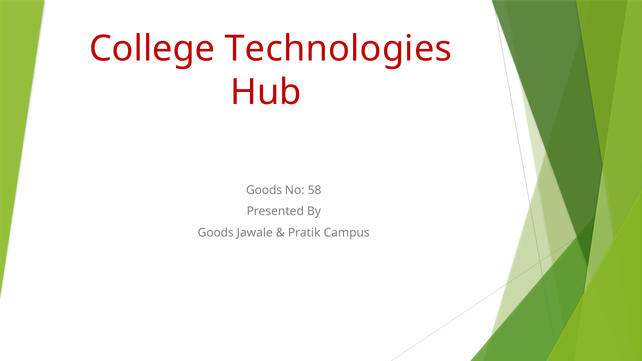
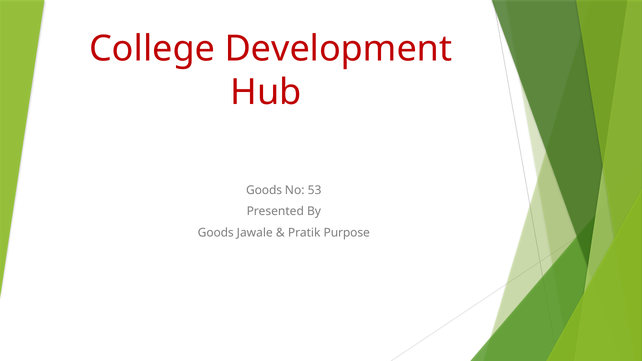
Technologies: Technologies -> Development
58: 58 -> 53
Campus: Campus -> Purpose
